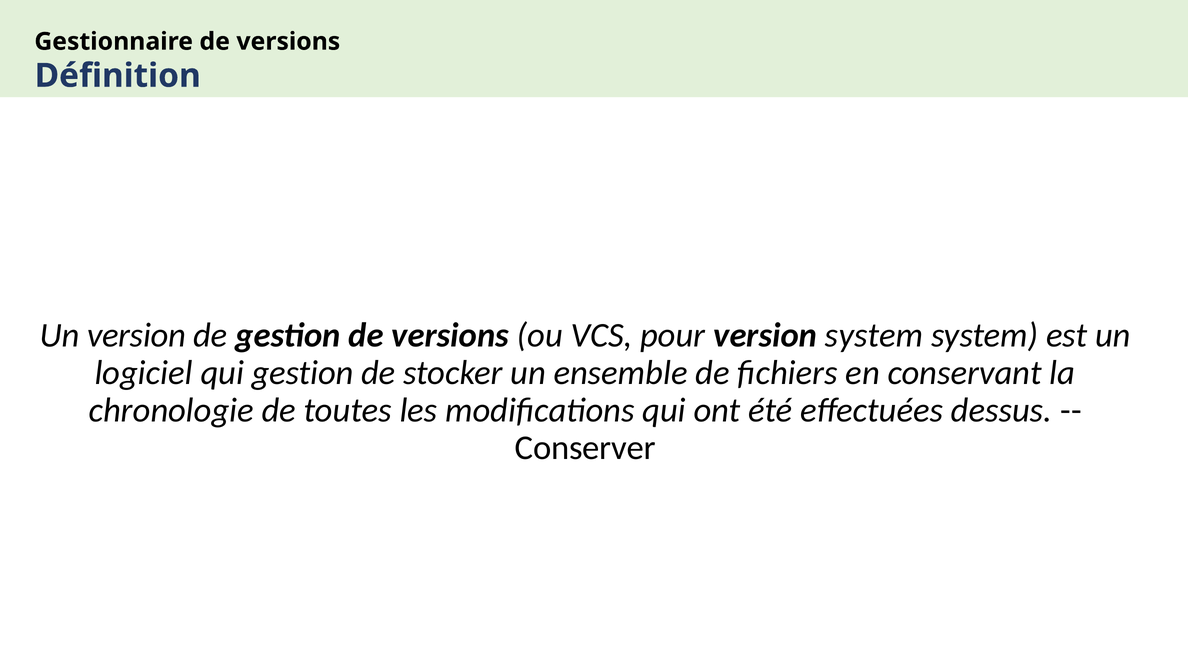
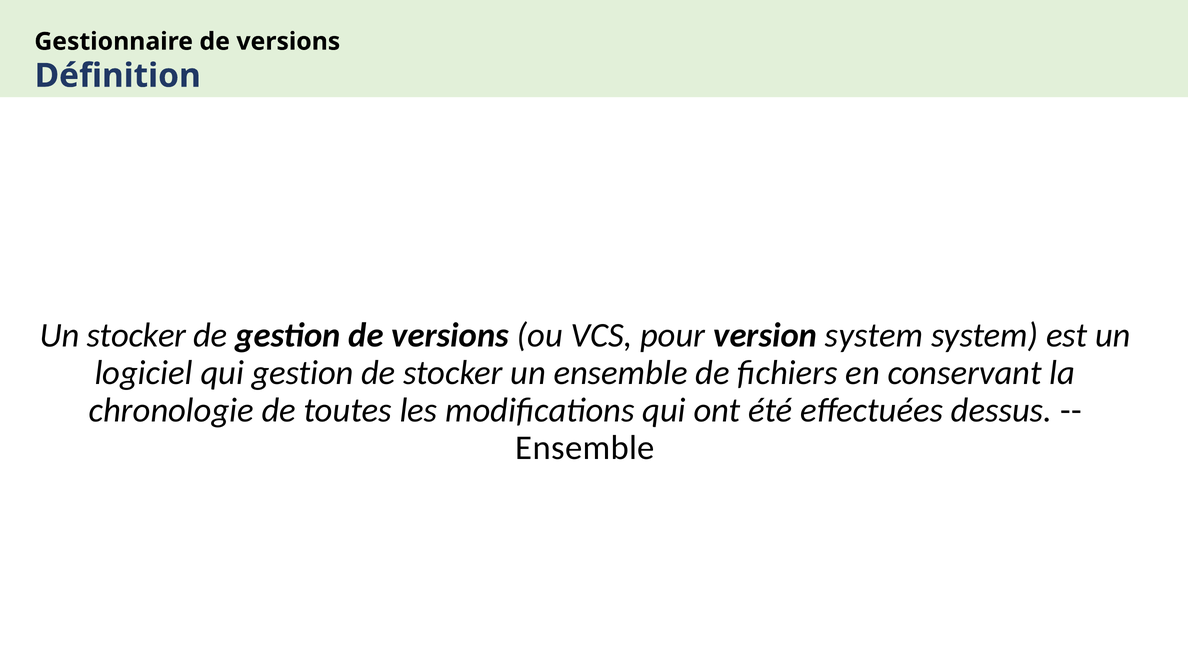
Un version: version -> stocker
Conserver at (585, 448): Conserver -> Ensemble
